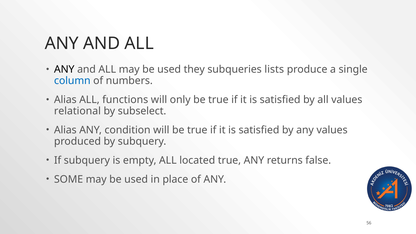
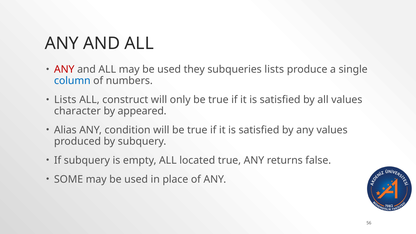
ANY at (64, 70) colour: black -> red
Alias at (65, 100): Alias -> Lists
functions: functions -> construct
relational: relational -> character
subselect: subselect -> appeared
